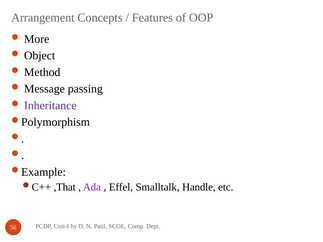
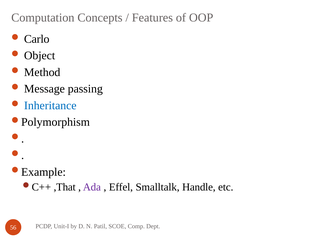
Arrangement: Arrangement -> Computation
More: More -> Carlo
Inheritance colour: purple -> blue
